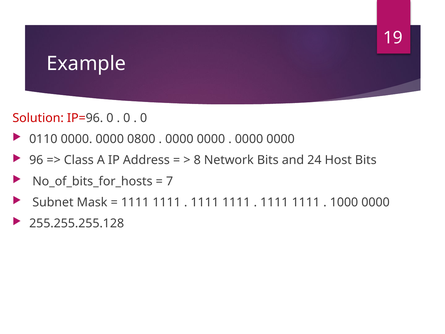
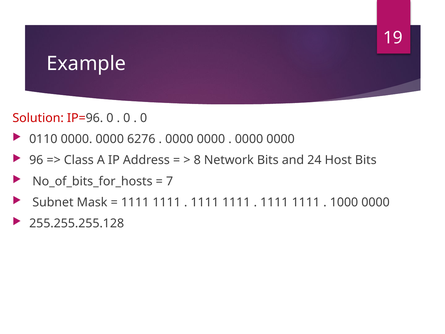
0800: 0800 -> 6276
